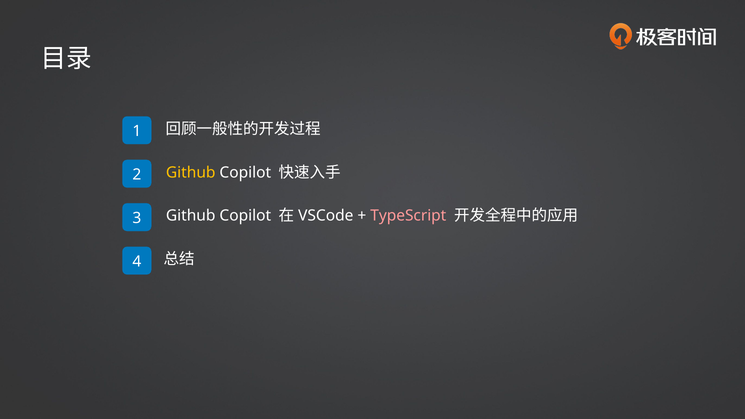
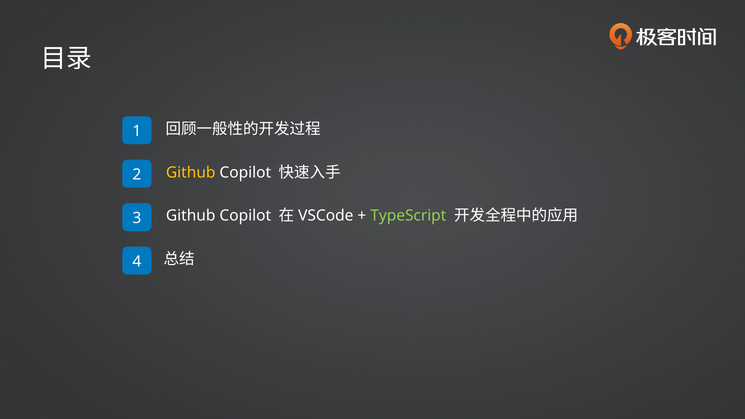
TypeScript colour: pink -> light green
